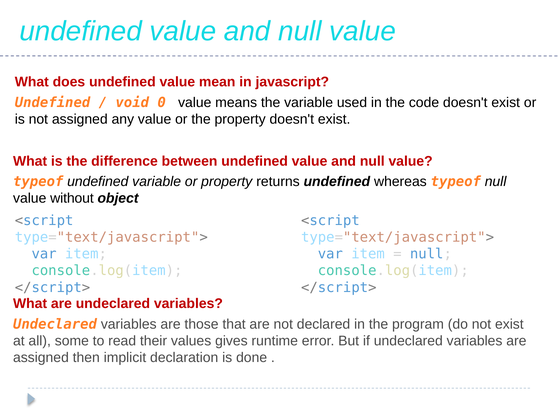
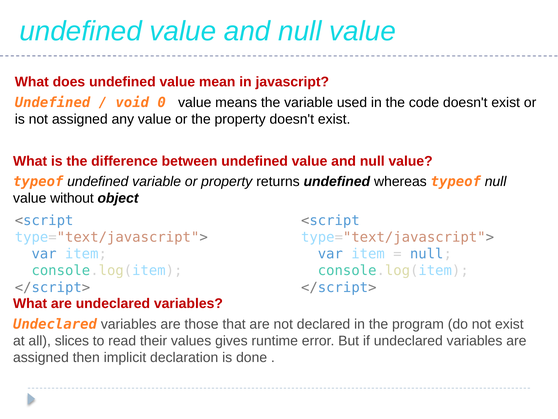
some: some -> slices
